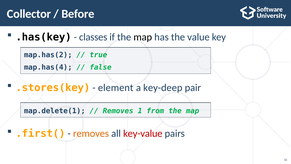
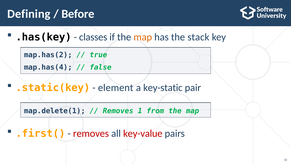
Collector: Collector -> Defining
map at (143, 37) colour: black -> orange
value: value -> stack
.stores(key: .stores(key -> .static(key
key-deep: key-deep -> key-static
removes at (91, 133) colour: orange -> red
